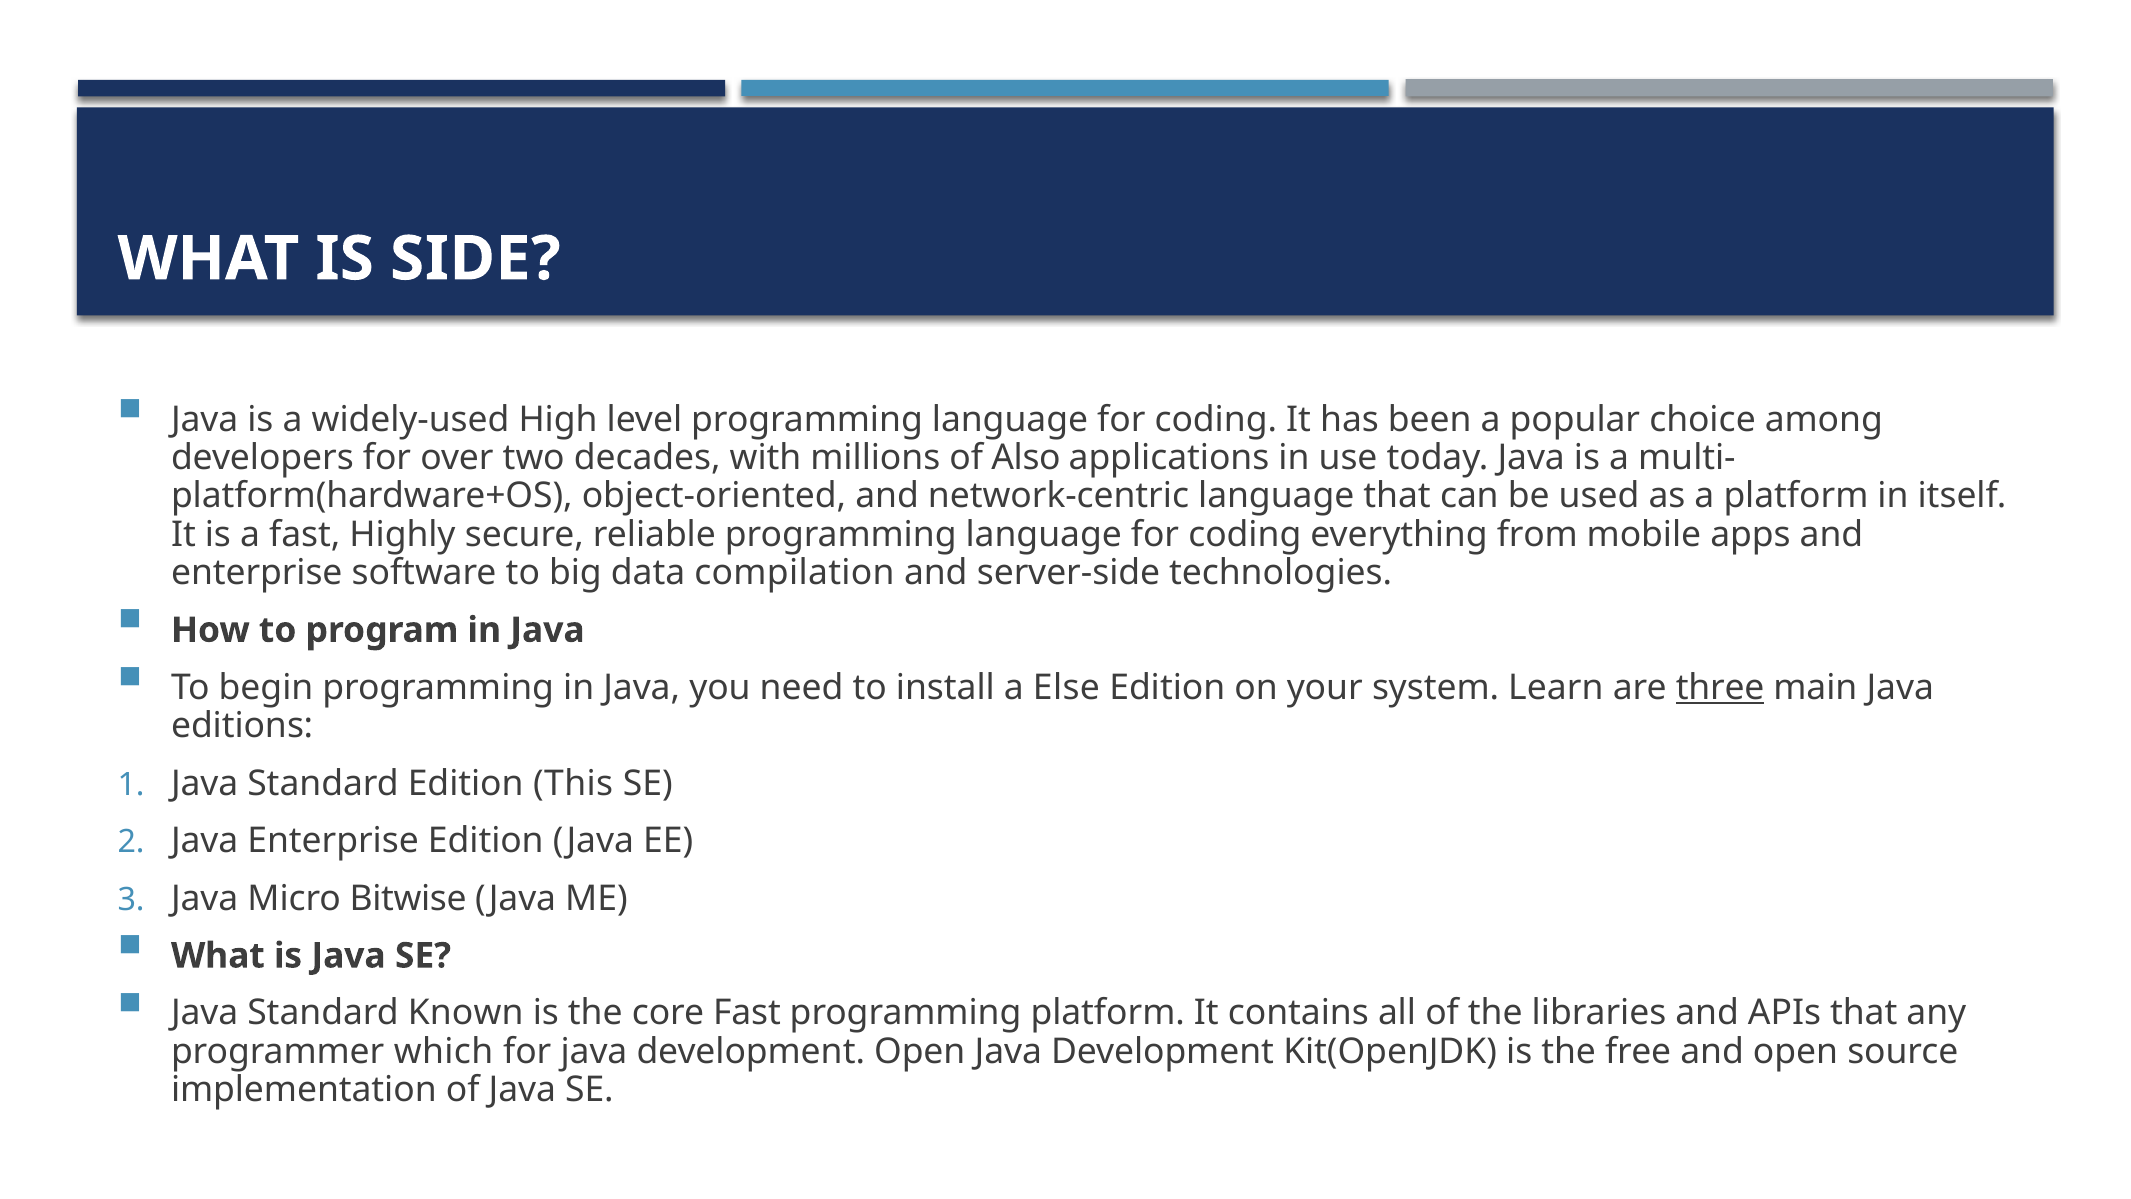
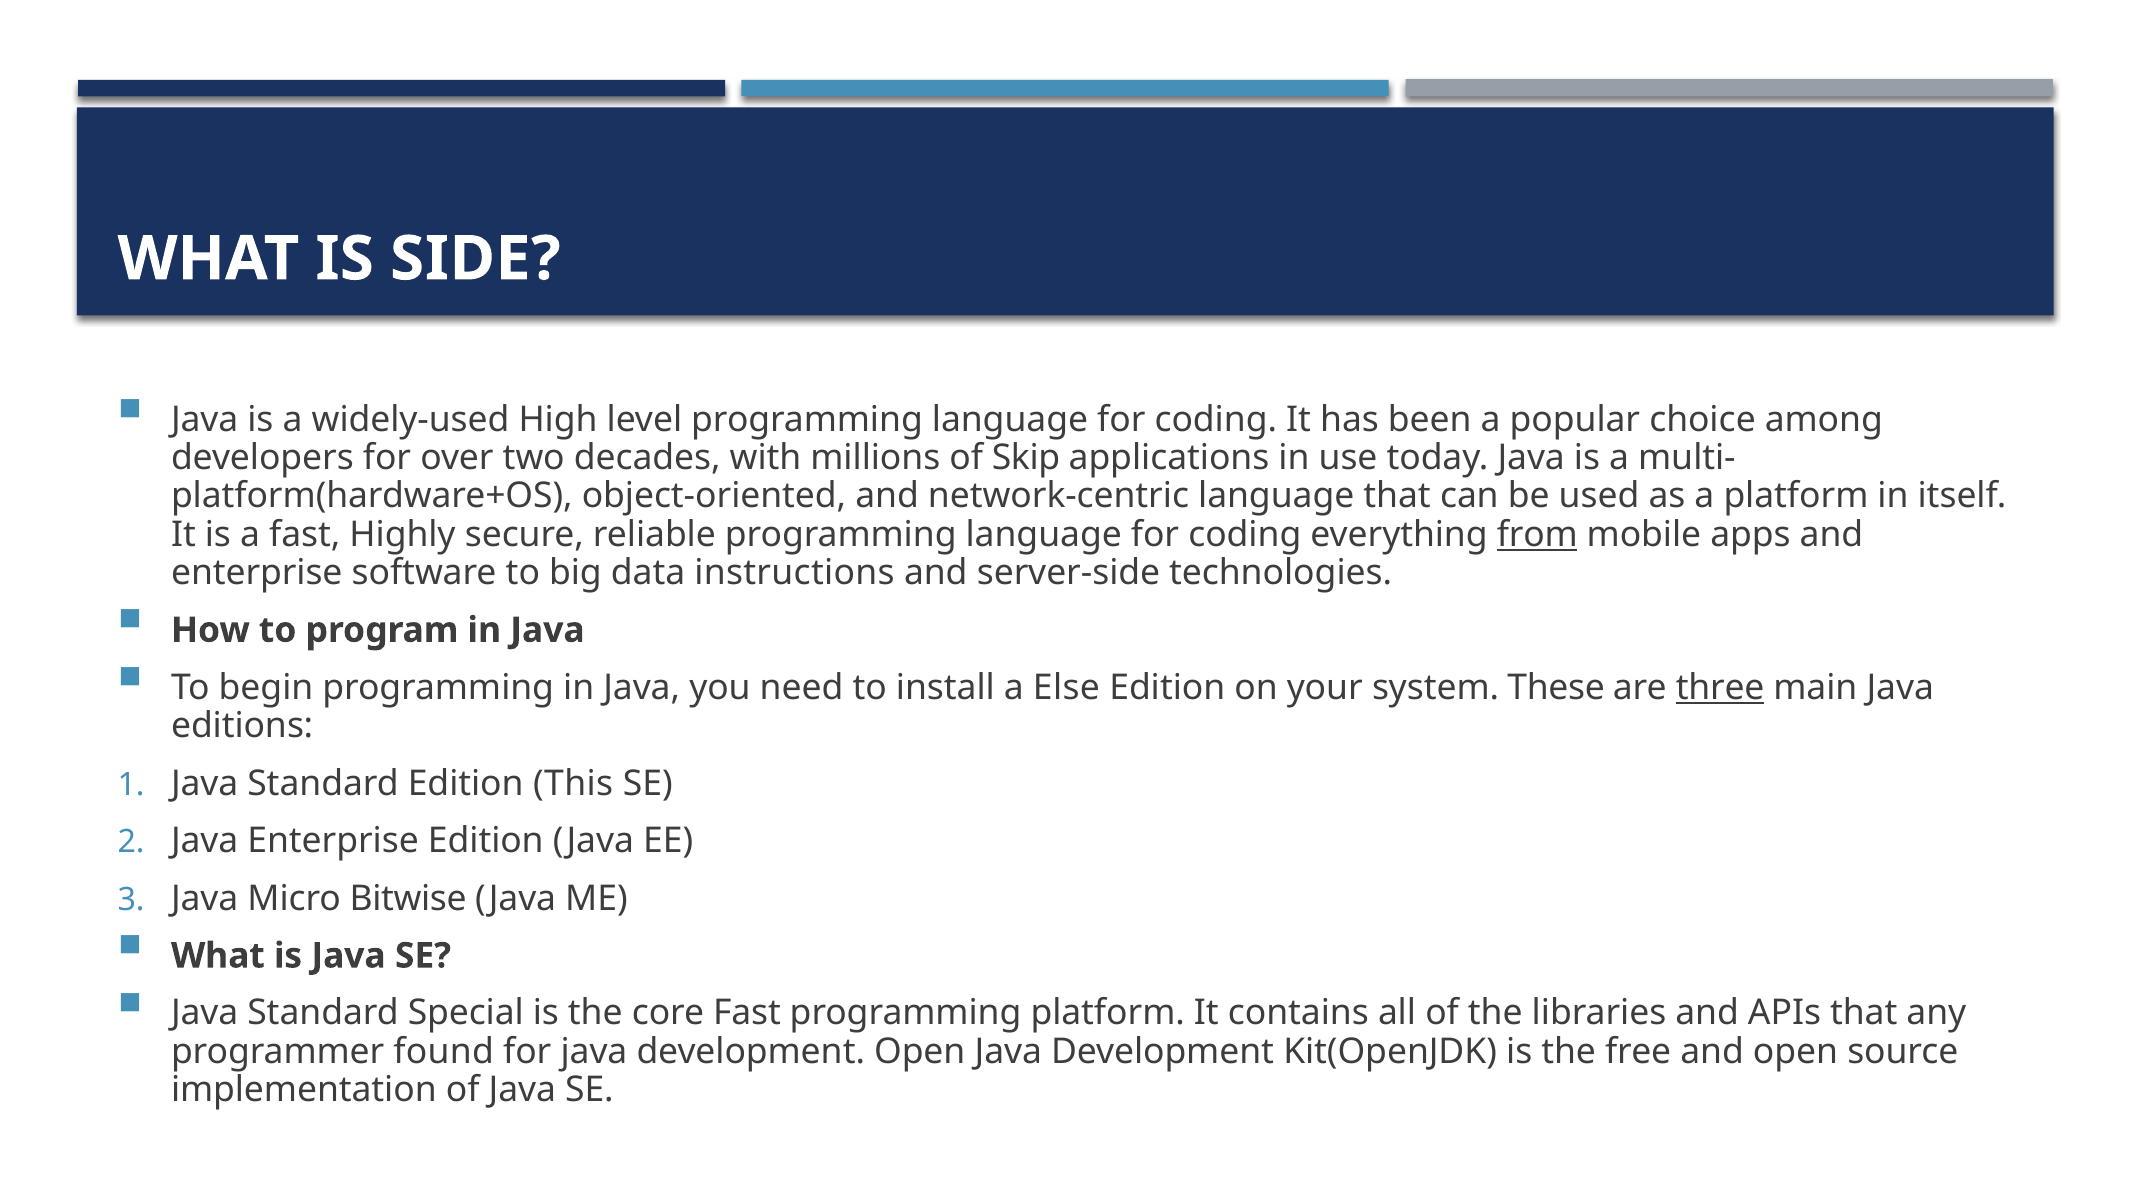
Also: Also -> Skip
from underline: none -> present
compilation: compilation -> instructions
Learn: Learn -> These
Known: Known -> Special
which: which -> found
